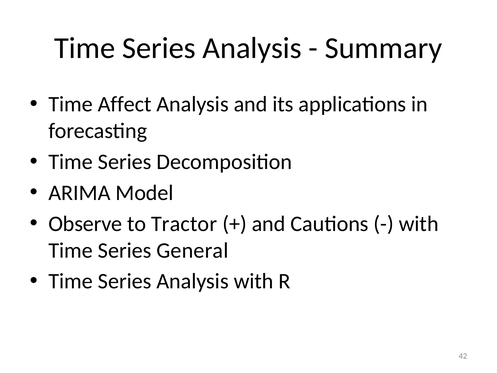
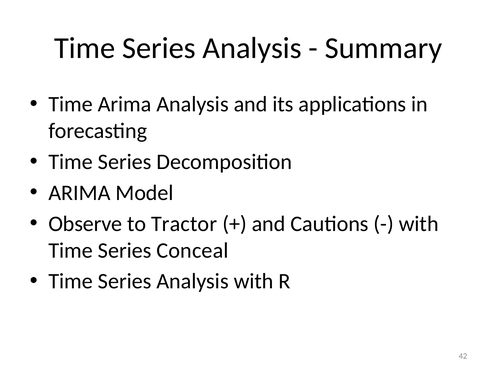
Time Affect: Affect -> Arima
General: General -> Conceal
